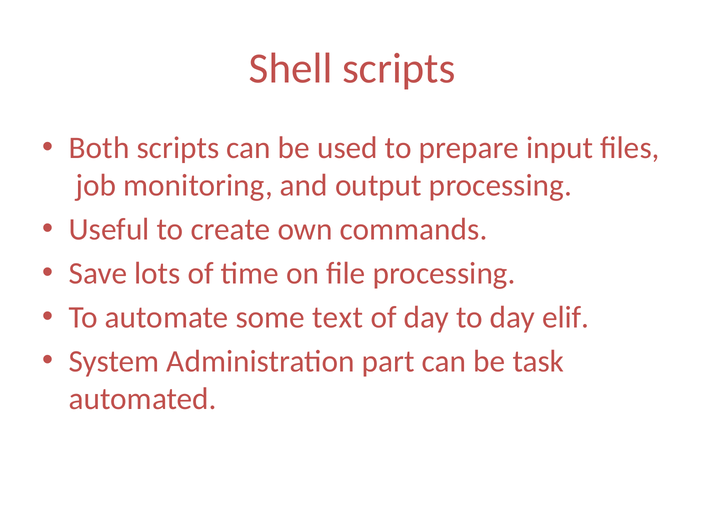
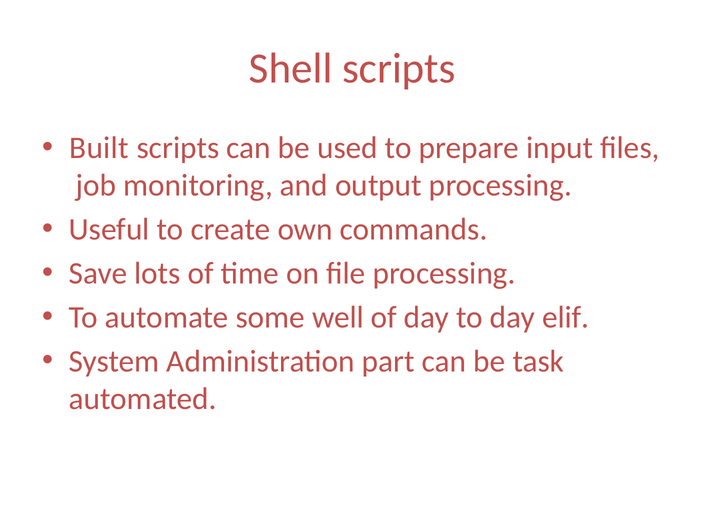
Both: Both -> Built
text: text -> well
